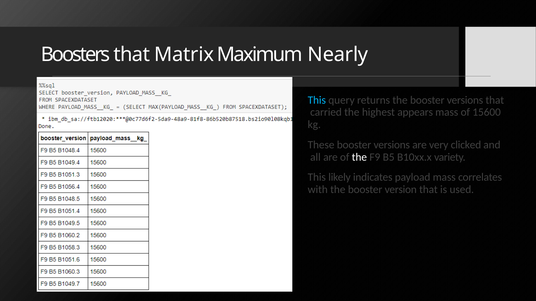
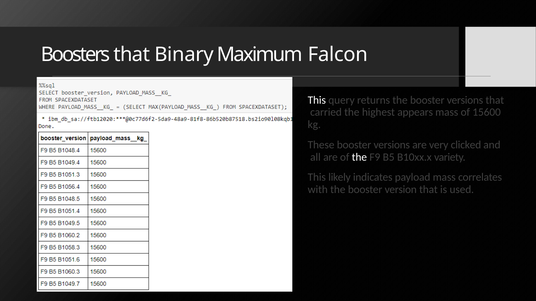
Matrix: Matrix -> Binary
Nearly: Nearly -> Falcon
This at (317, 100) colour: light blue -> white
